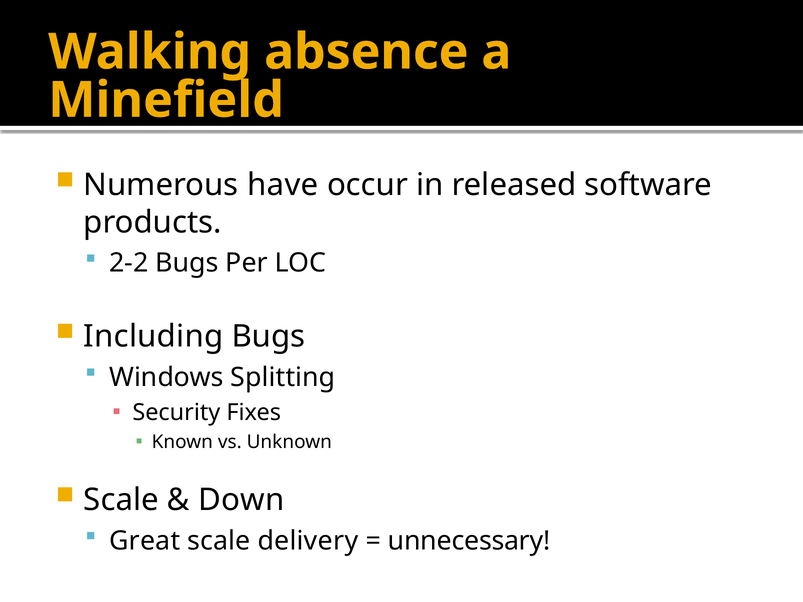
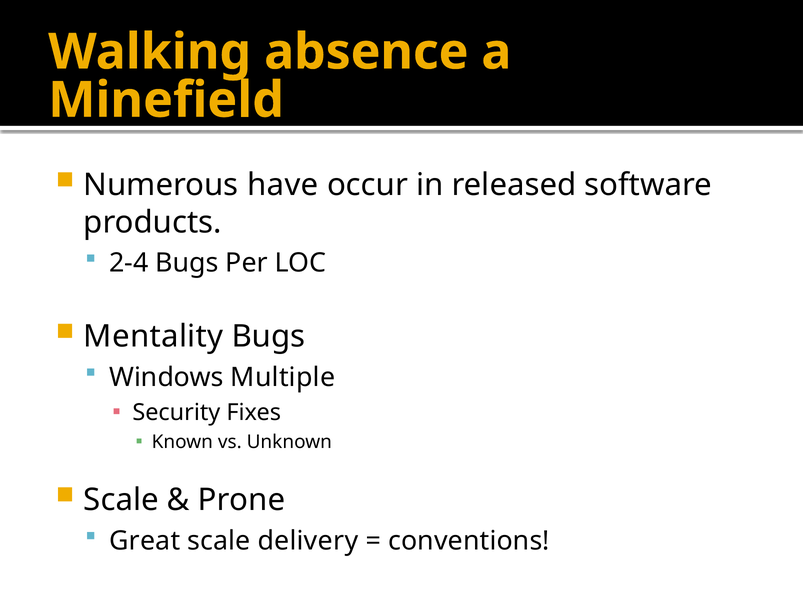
2-2: 2-2 -> 2-4
Including: Including -> Mentality
Splitting: Splitting -> Multiple
Down: Down -> Prone
unnecessary: unnecessary -> conventions
